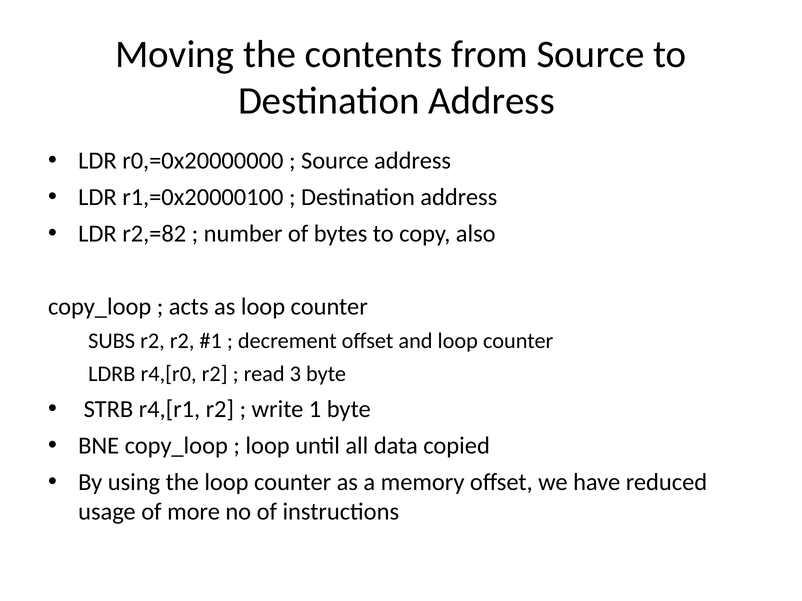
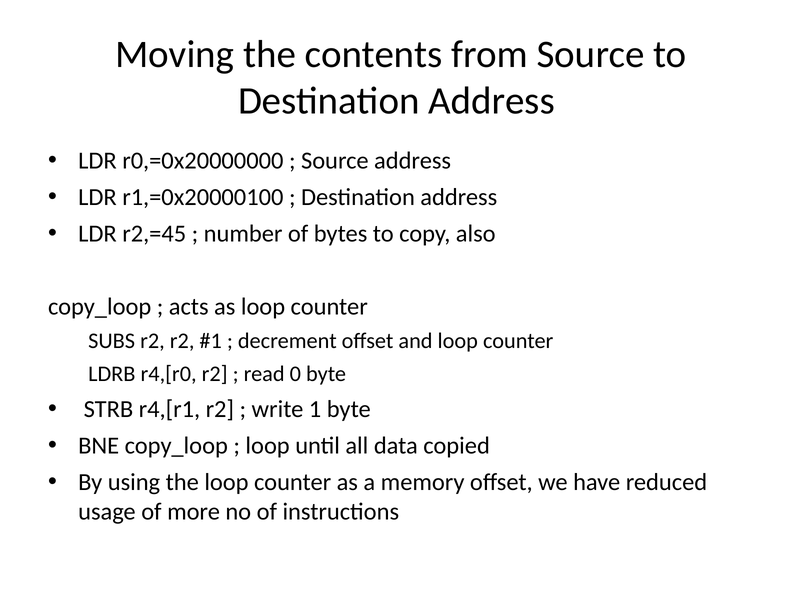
r2,=82: r2,=82 -> r2,=45
3: 3 -> 0
